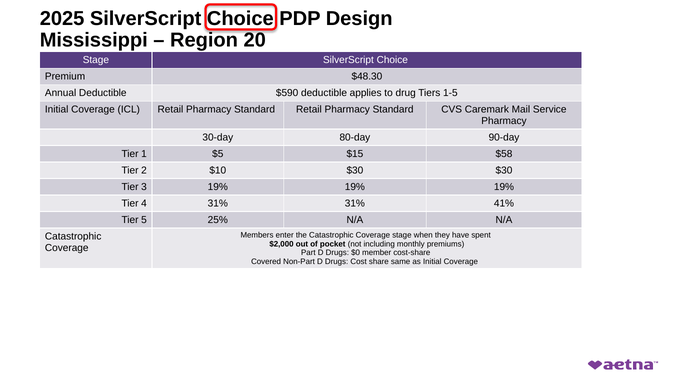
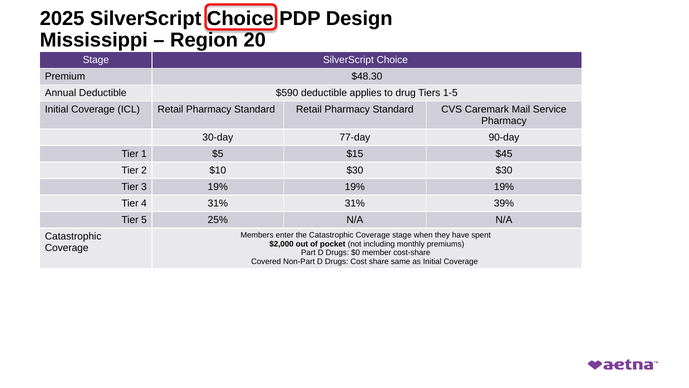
80-day: 80-day -> 77-day
$58: $58 -> $45
41%: 41% -> 39%
